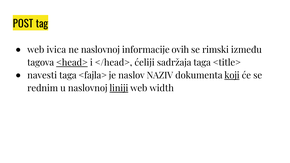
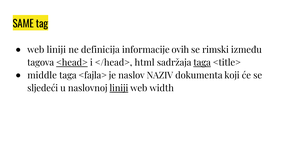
POST: POST -> SAME
web ivica: ivica -> liniji
ne naslovnoj: naslovnoj -> definicija
ćeliji: ćeliji -> html
taga at (202, 63) underline: none -> present
navesti: navesti -> middle
koji underline: present -> none
rednim: rednim -> sljedeći
